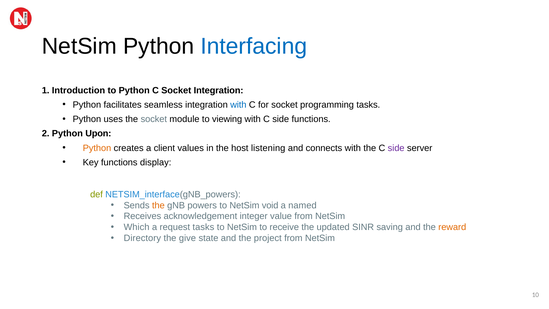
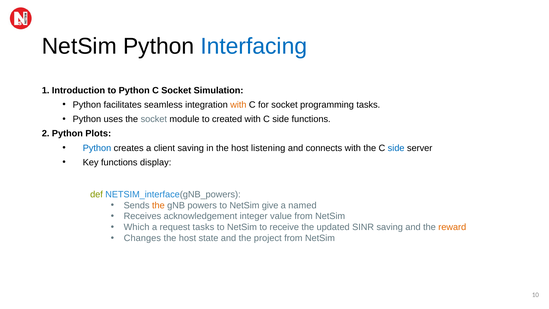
Socket Integration: Integration -> Simulation
with at (238, 105) colour: blue -> orange
viewing: viewing -> created
Upon: Upon -> Plots
Python at (97, 148) colour: orange -> blue
client values: values -> saving
side at (396, 148) colour: purple -> blue
void: void -> give
Directory: Directory -> Changes
give at (187, 238): give -> host
